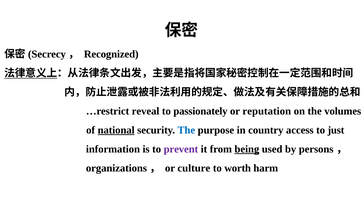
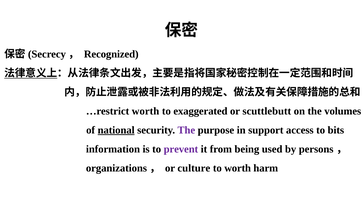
…restrict reveal: reveal -> worth
passionately: passionately -> exaggerated
reputation: reputation -> scuttlebutt
The at (186, 130) colour: blue -> purple
country: country -> support
just: just -> bits
being underline: present -> none
